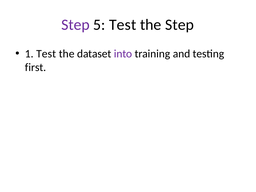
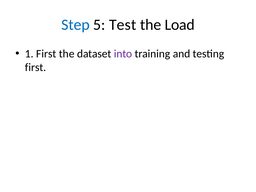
Step at (76, 25) colour: purple -> blue
the Step: Step -> Load
1 Test: Test -> First
